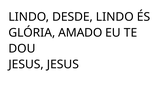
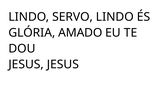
DESDE: DESDE -> SERVO
